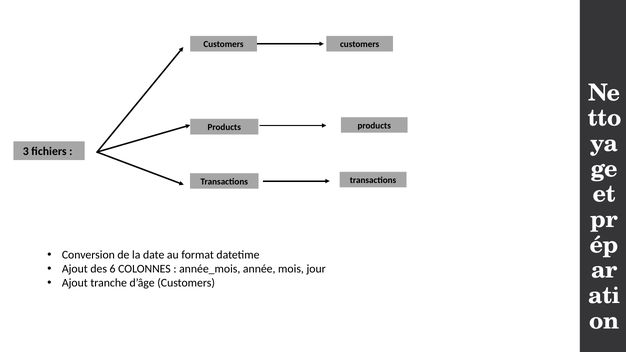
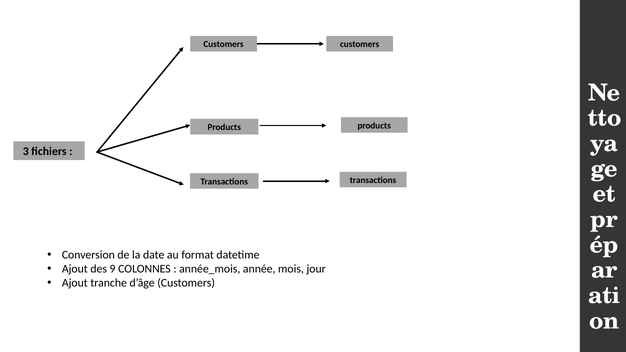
6: 6 -> 9
